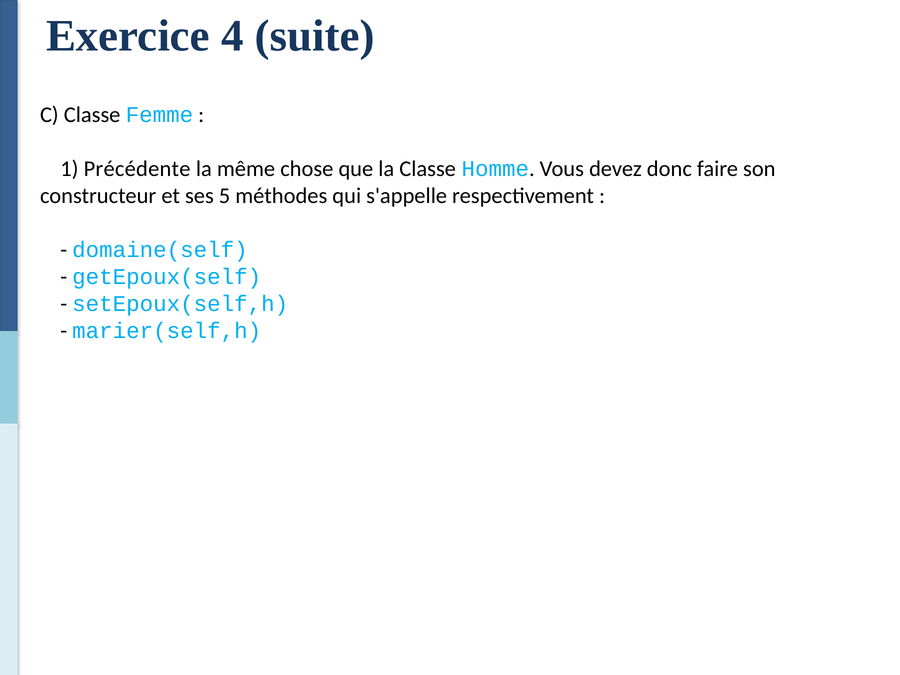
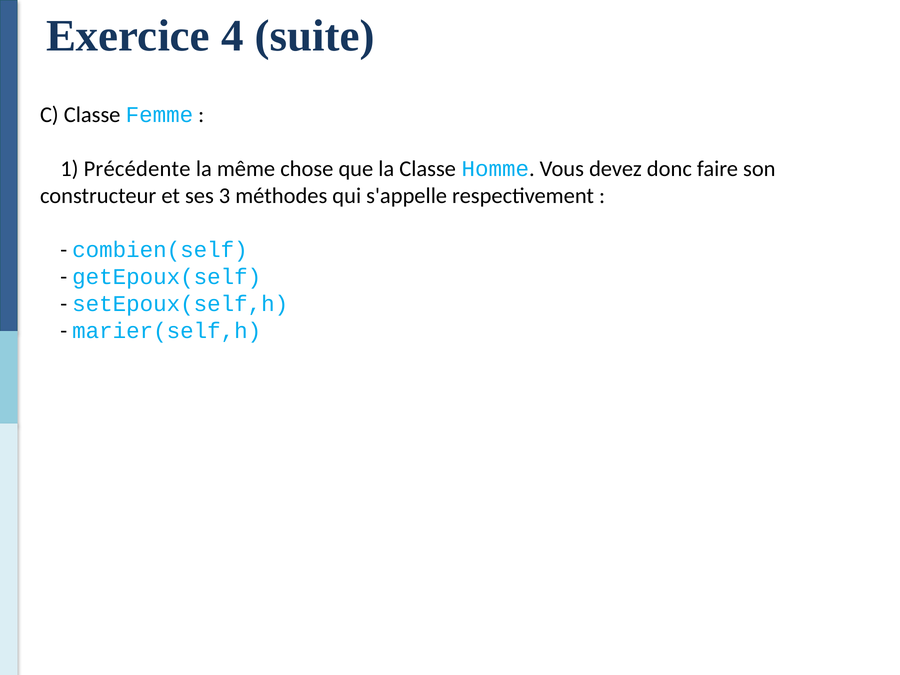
5: 5 -> 3
domaine(self: domaine(self -> combien(self
